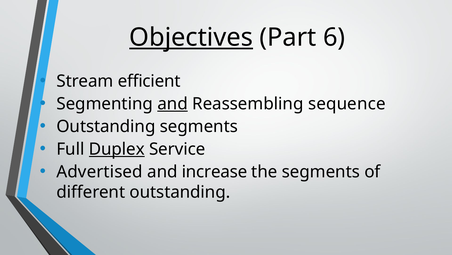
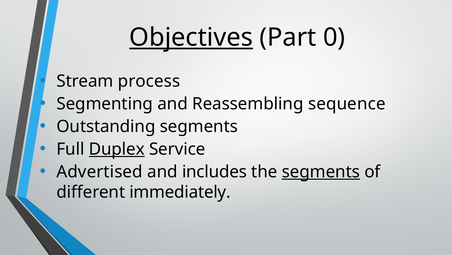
6: 6 -> 0
efficient: efficient -> process
and at (173, 104) underline: present -> none
increase: increase -> includes
segments at (321, 171) underline: none -> present
different outstanding: outstanding -> immediately
